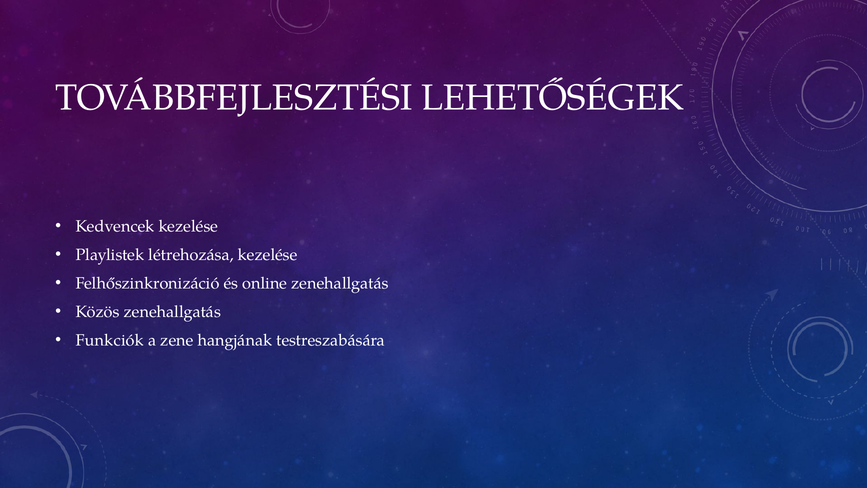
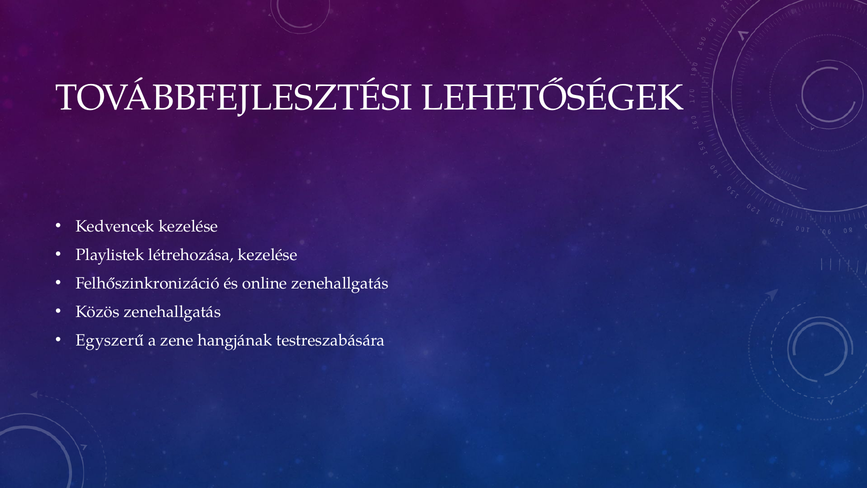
Funkciók: Funkciók -> Egyszerű
